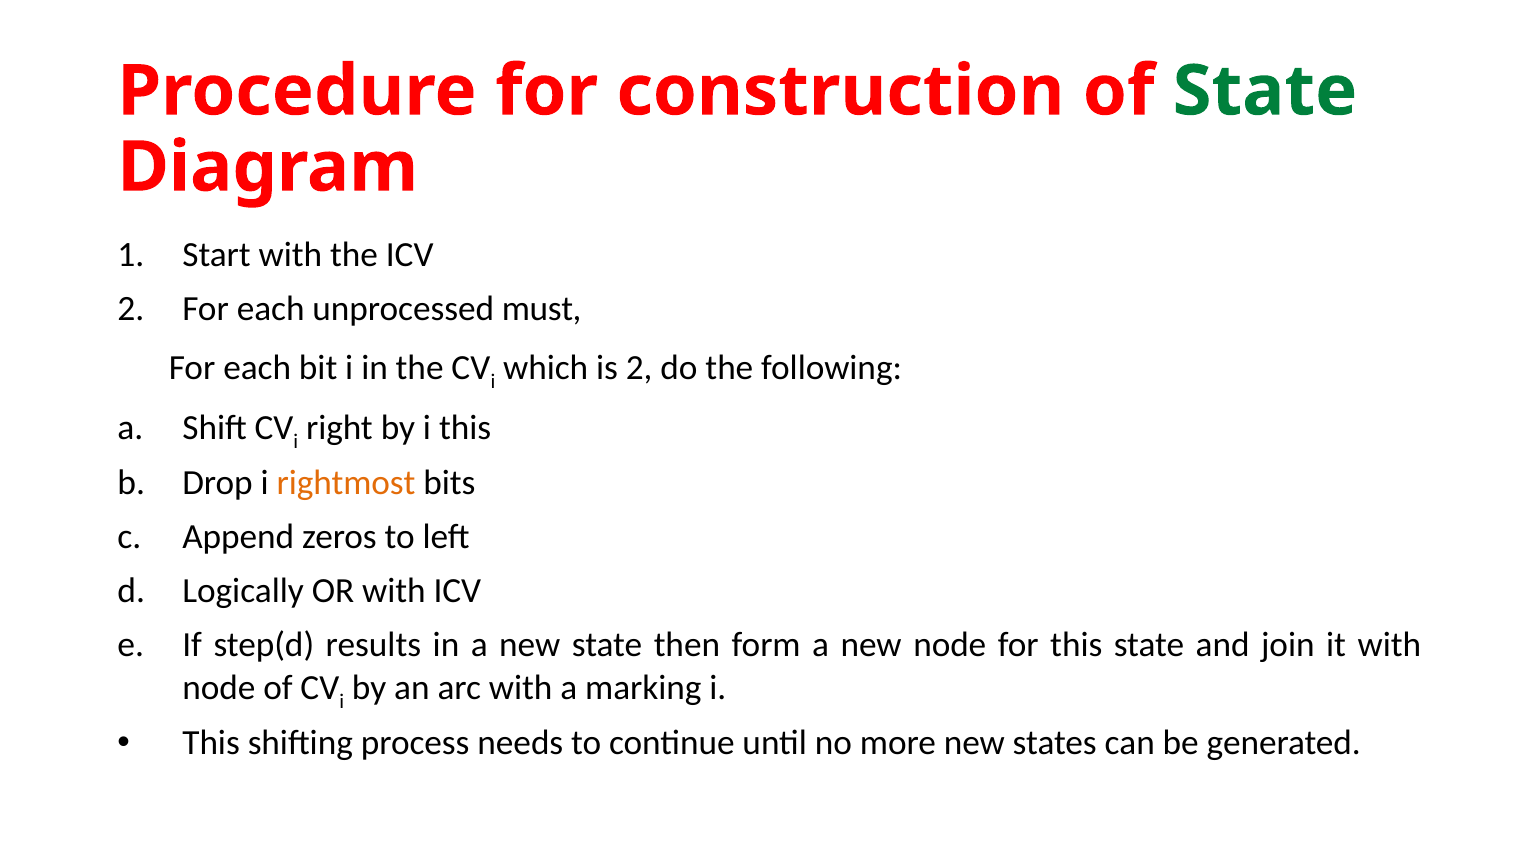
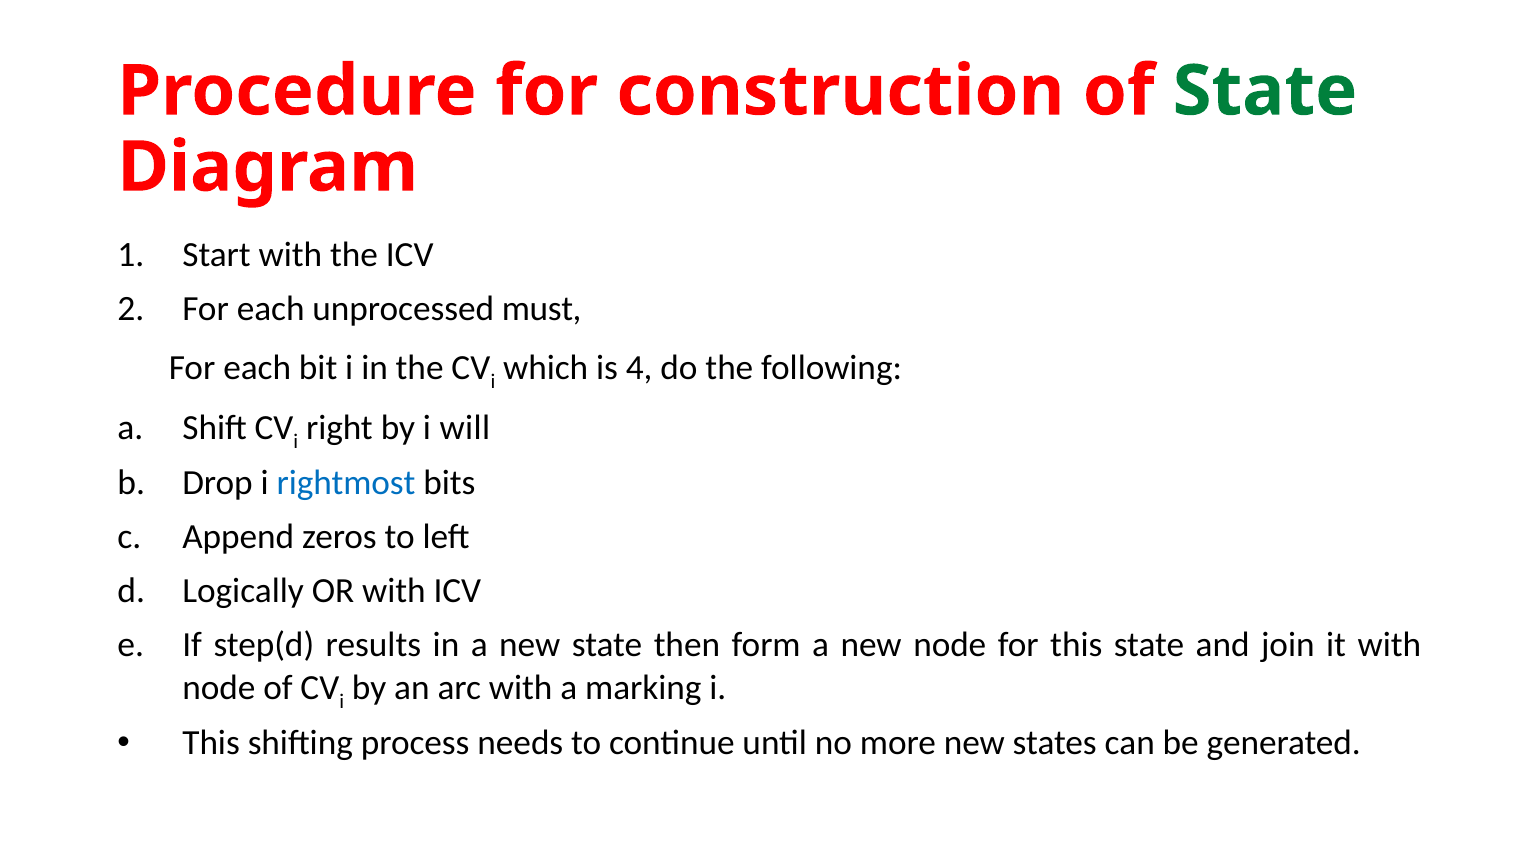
is 2: 2 -> 4
i this: this -> will
rightmost colour: orange -> blue
